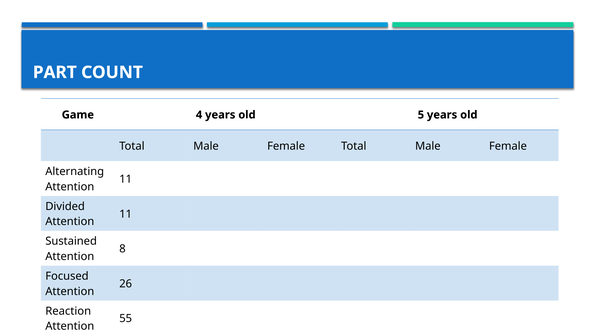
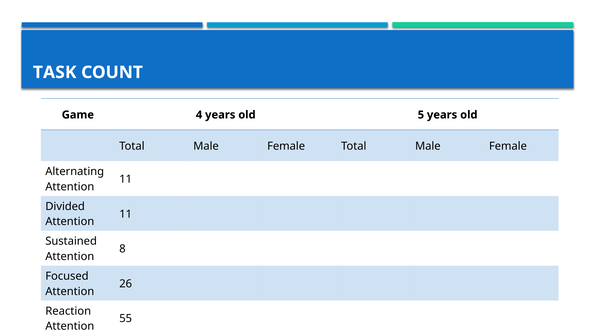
PART: PART -> TASK
